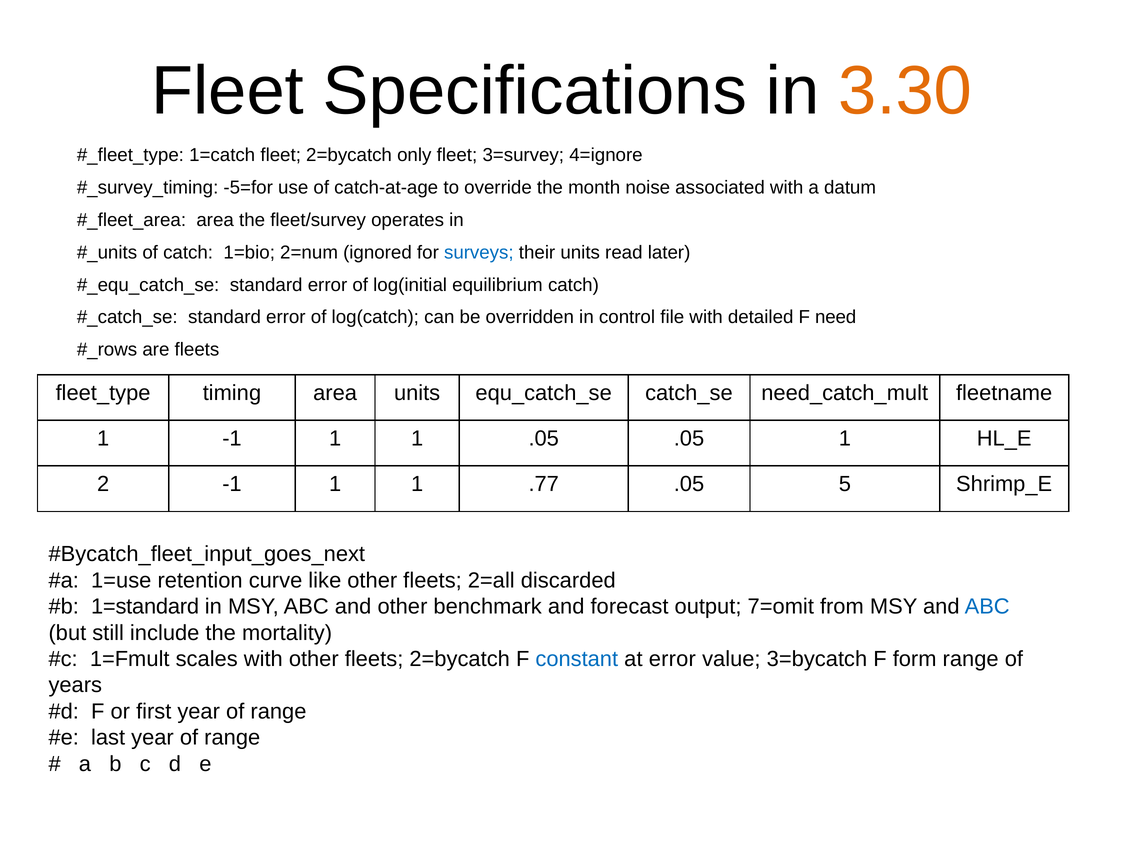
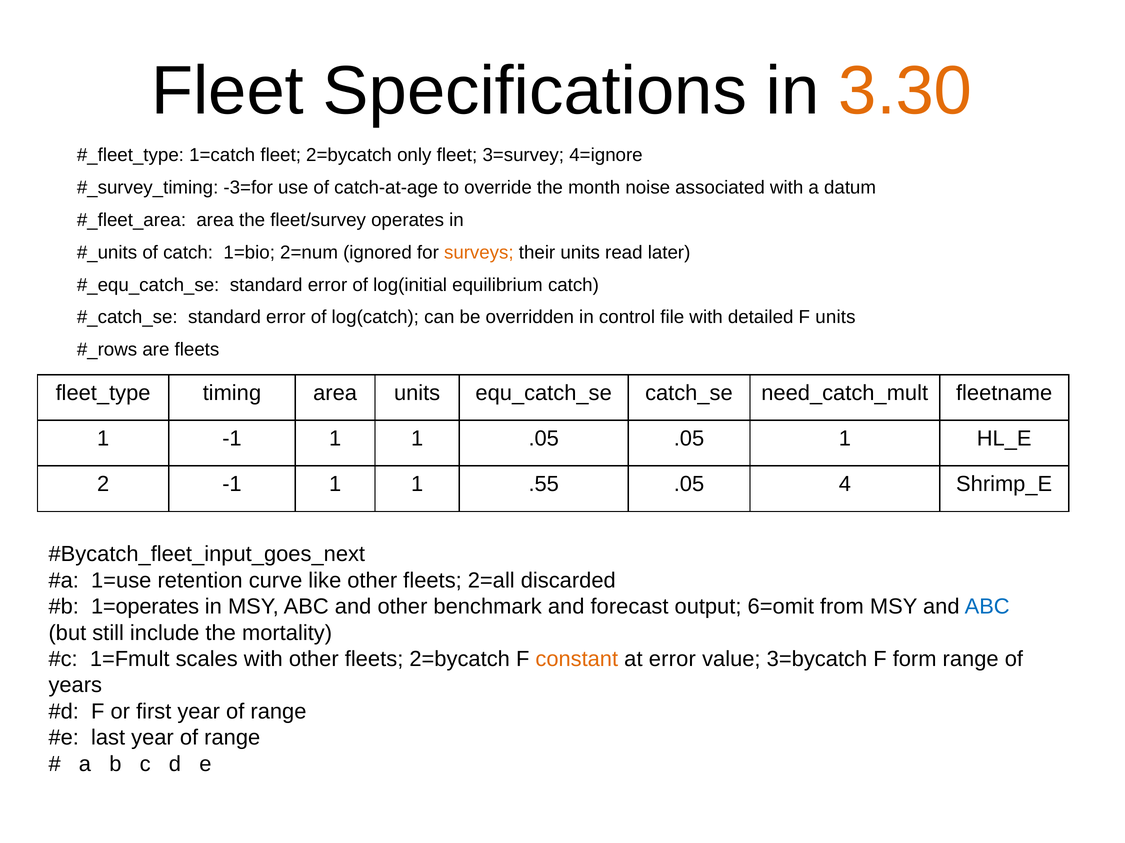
-5=for: -5=for -> -3=for
surveys colour: blue -> orange
F need: need -> units
.77: .77 -> .55
5: 5 -> 4
1=standard: 1=standard -> 1=operates
7=omit: 7=omit -> 6=omit
constant colour: blue -> orange
